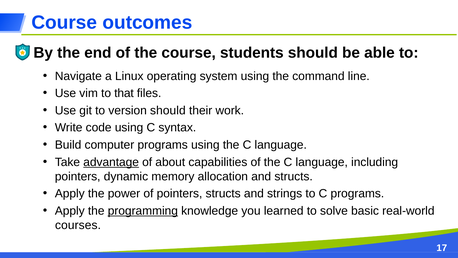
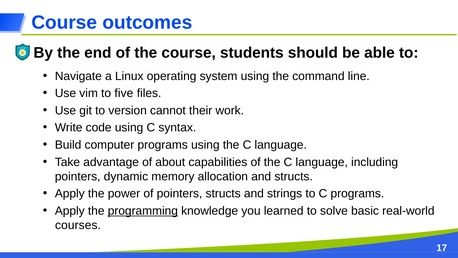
that: that -> five
version should: should -> cannot
advantage underline: present -> none
